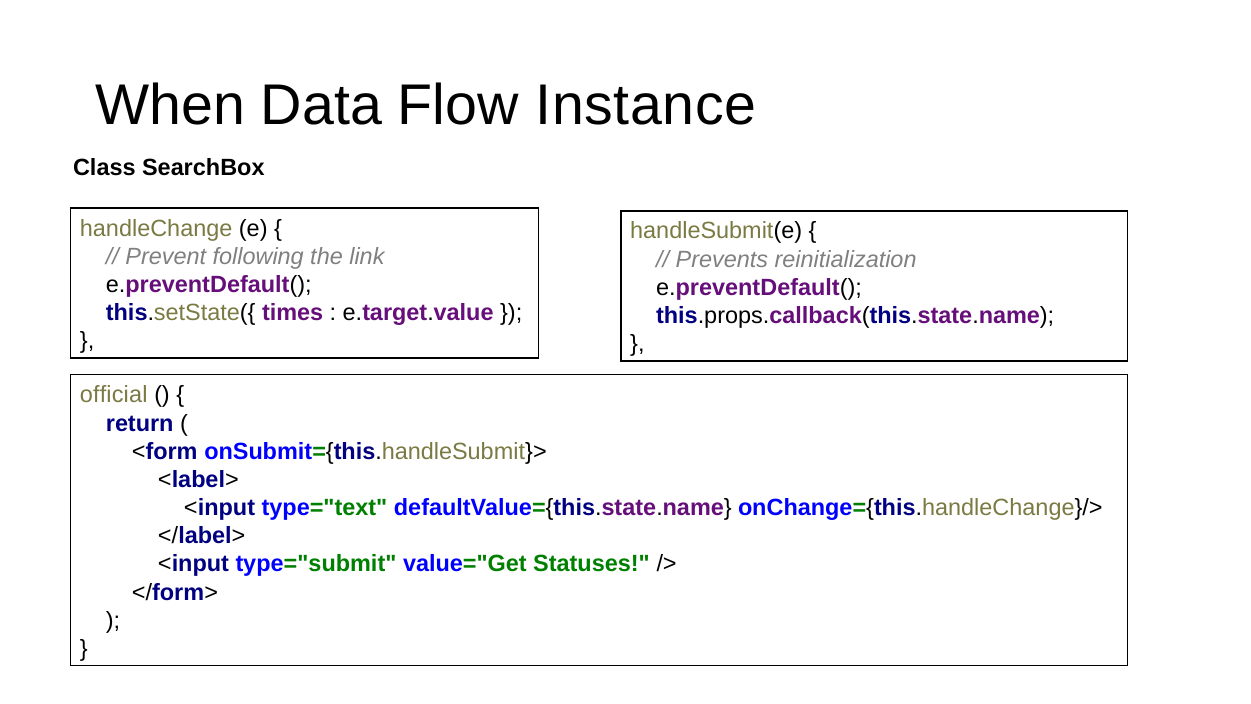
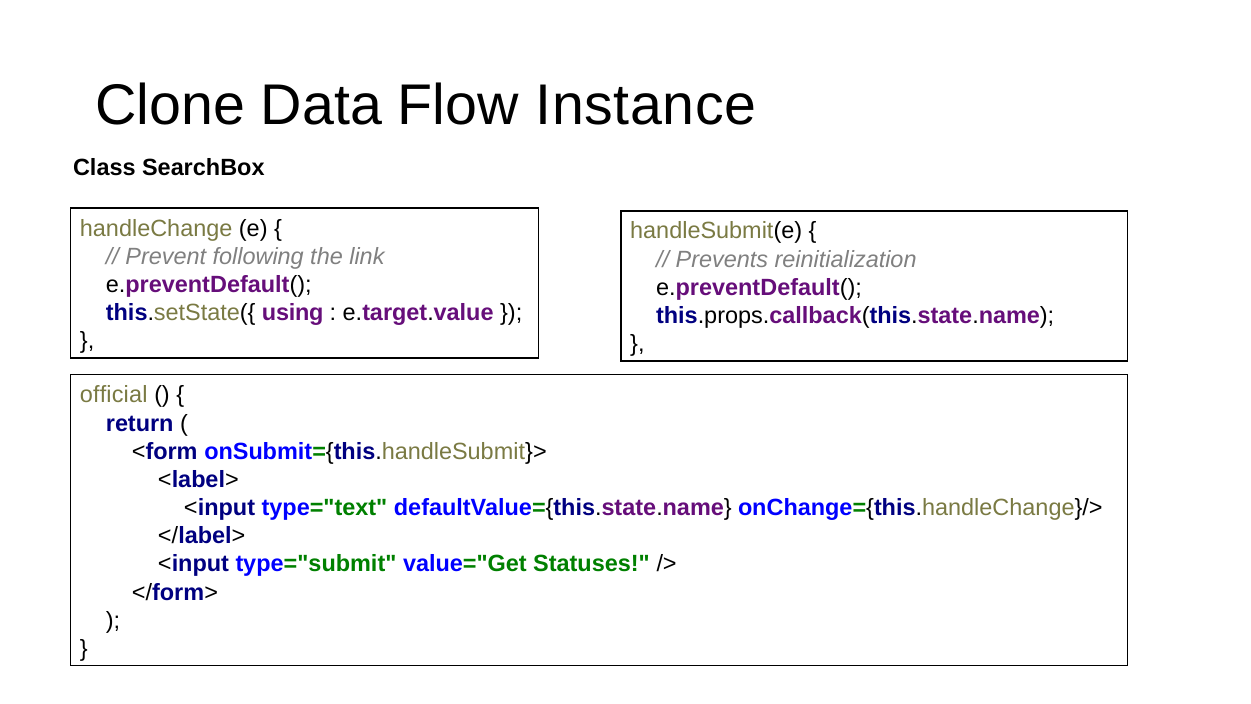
When: When -> Clone
times: times -> using
